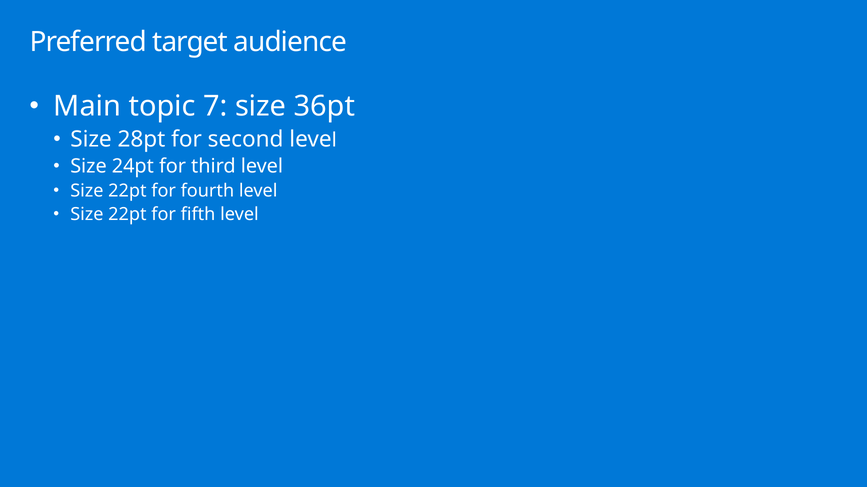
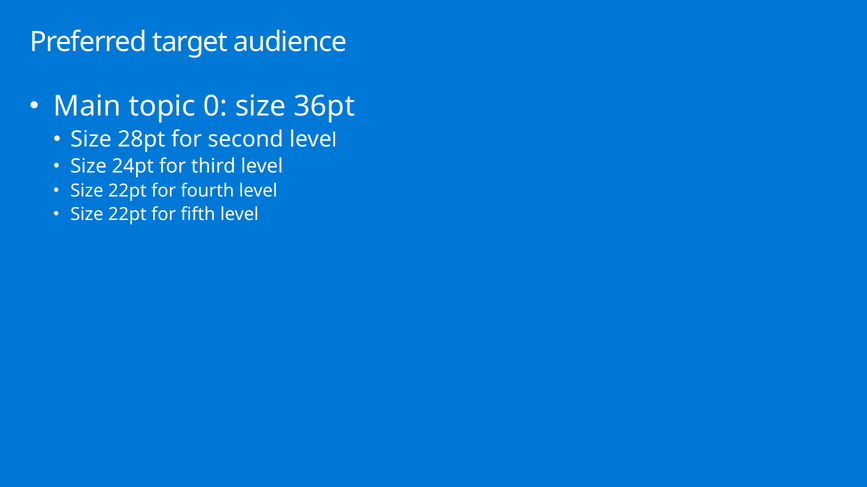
7: 7 -> 0
